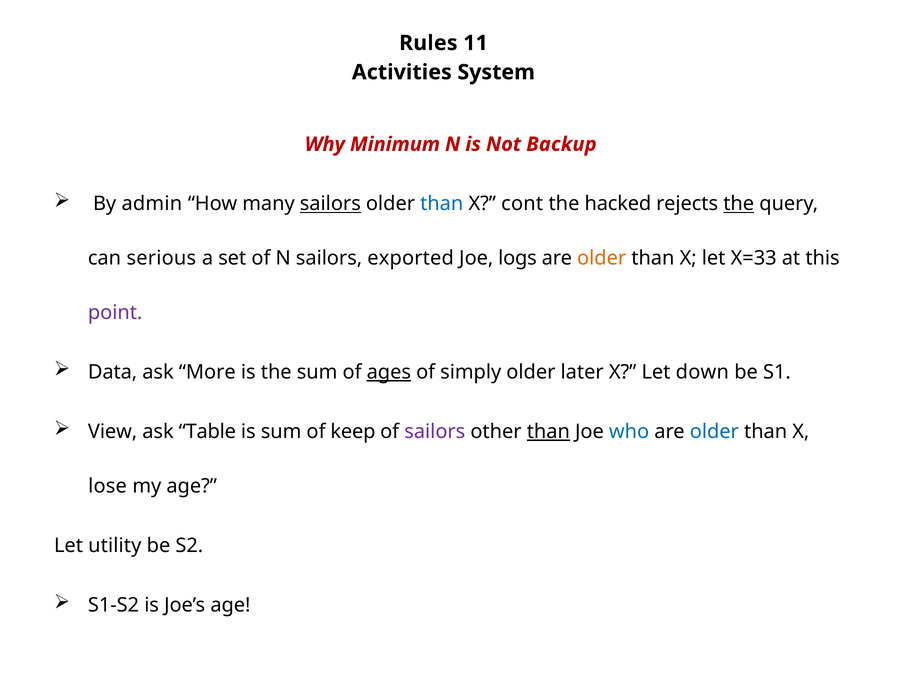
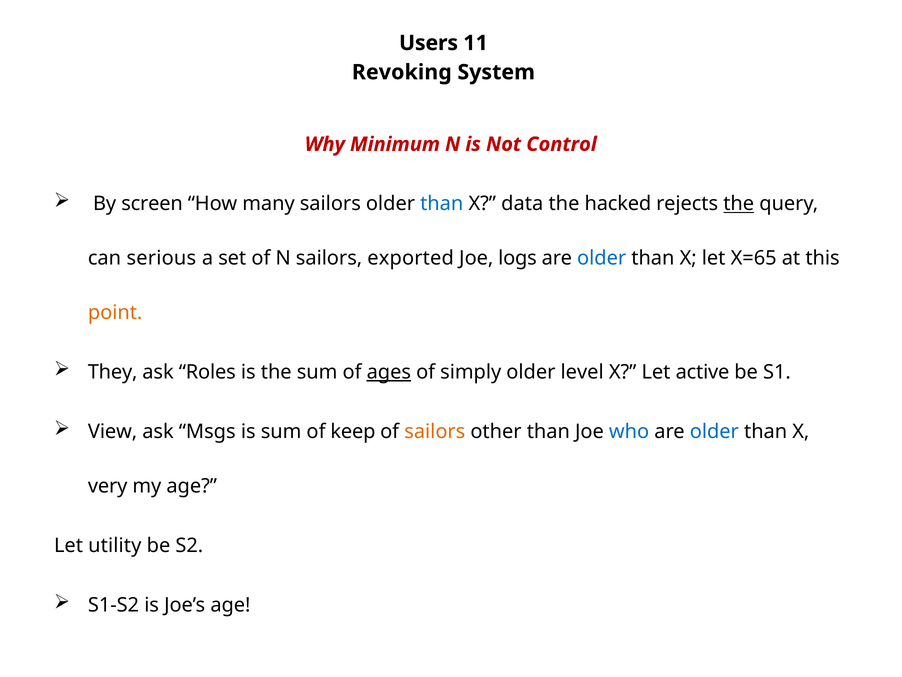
Rules: Rules -> Users
Activities: Activities -> Revoking
Backup: Backup -> Control
admin: admin -> screen
sailors at (330, 204) underline: present -> none
cont: cont -> data
older at (602, 258) colour: orange -> blue
X=33: X=33 -> X=65
point colour: purple -> orange
Data: Data -> They
More: More -> Roles
later: later -> level
down: down -> active
Table: Table -> Msgs
sailors at (435, 431) colour: purple -> orange
than at (548, 431) underline: present -> none
lose: lose -> very
